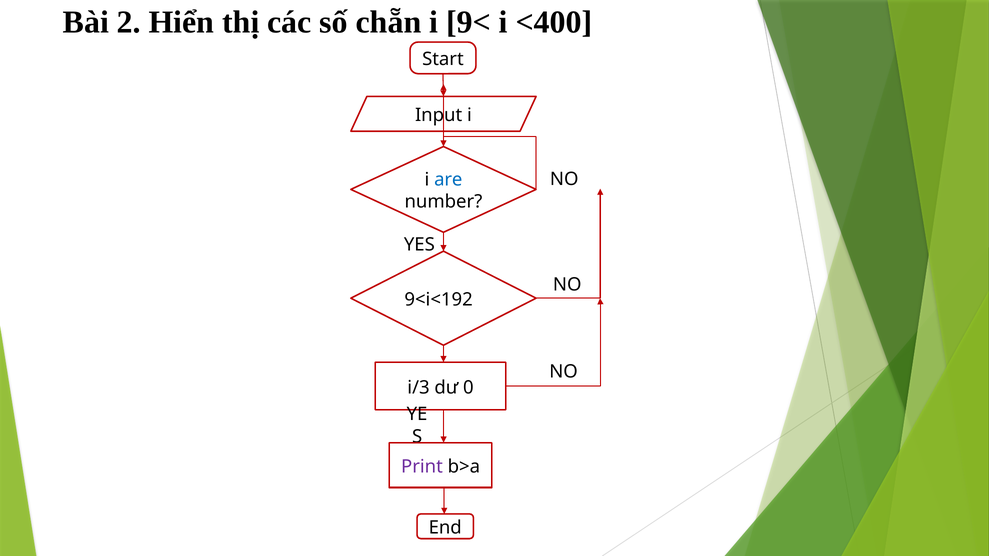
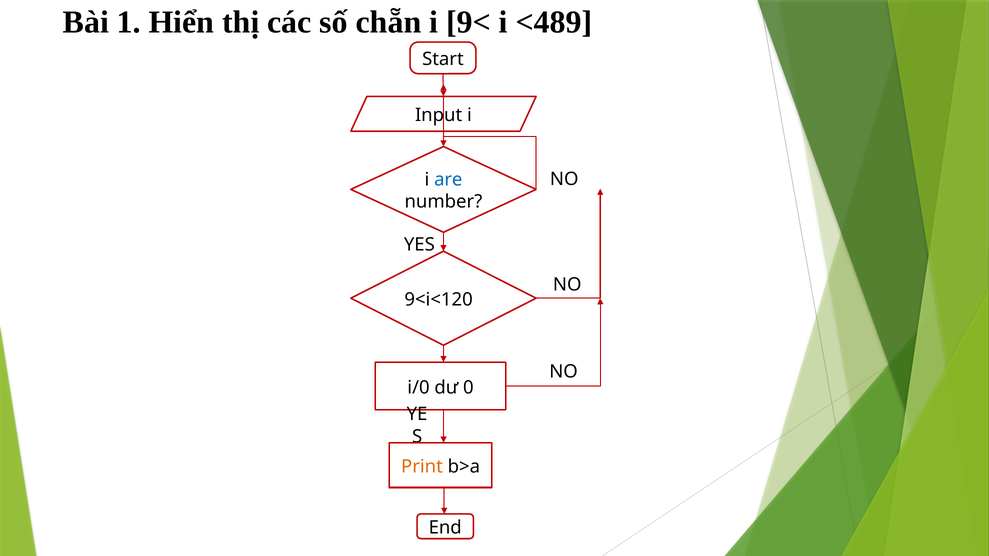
2: 2 -> 1
<400: <400 -> <489
9<i<192: 9<i<192 -> 9<i<120
i/3: i/3 -> i/0
Print colour: purple -> orange
